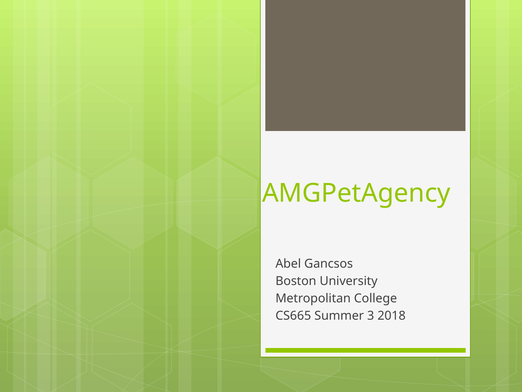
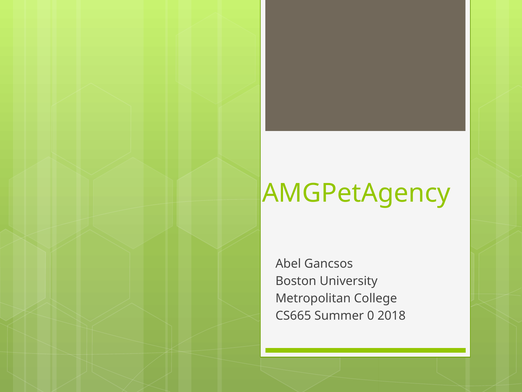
3: 3 -> 0
